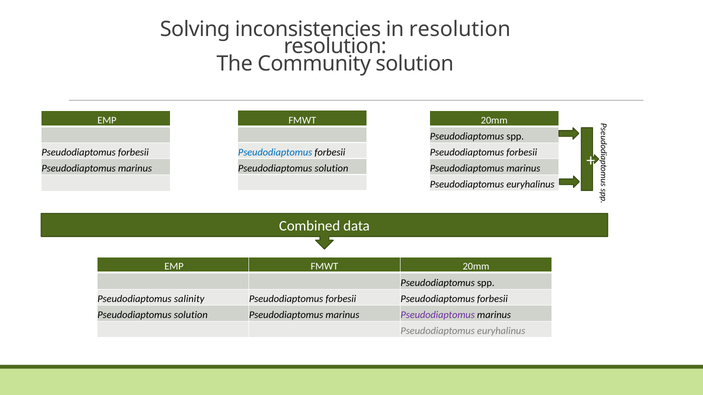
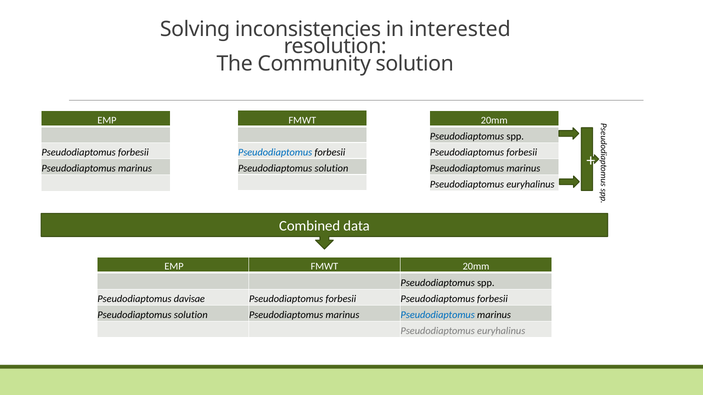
in resolution: resolution -> interested
salinity: salinity -> davisae
Pseudodiaptomus at (438, 315) colour: purple -> blue
